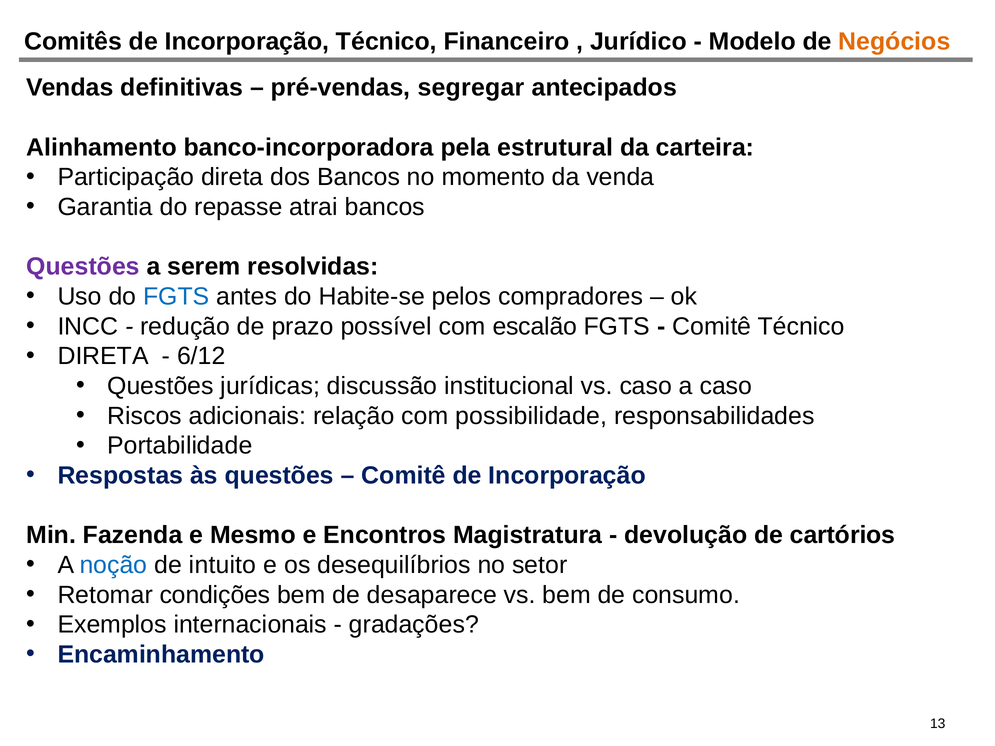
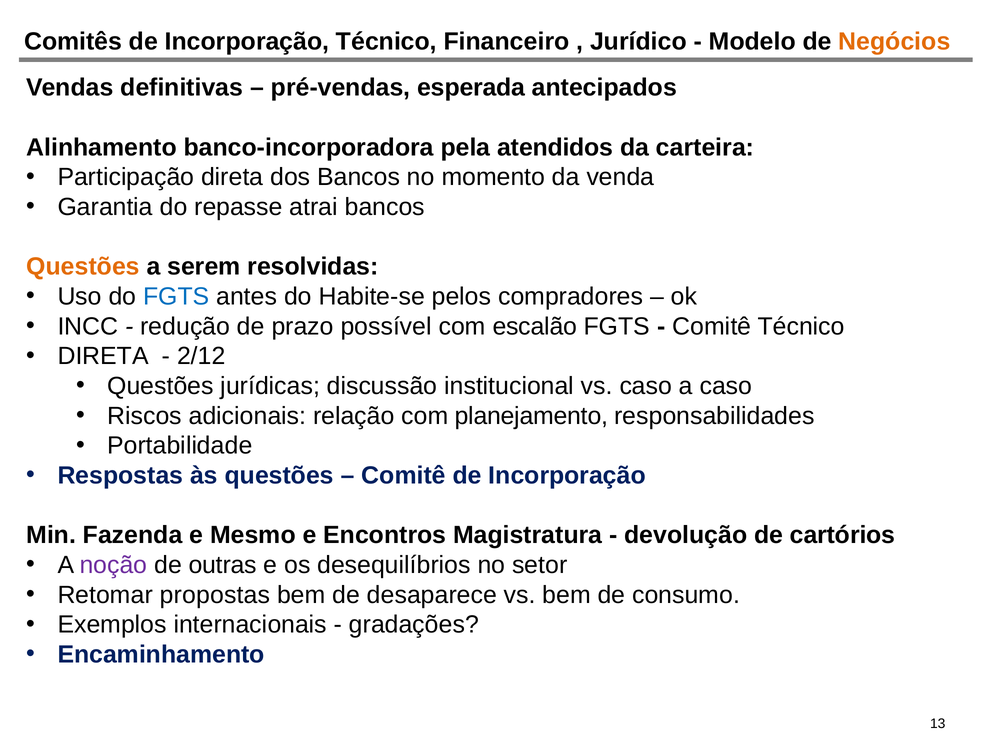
segregar: segregar -> esperada
estrutural: estrutural -> atendidos
Questões at (83, 267) colour: purple -> orange
6/12: 6/12 -> 2/12
possibilidade: possibilidade -> planejamento
noção colour: blue -> purple
intuito: intuito -> outras
condições: condições -> propostas
